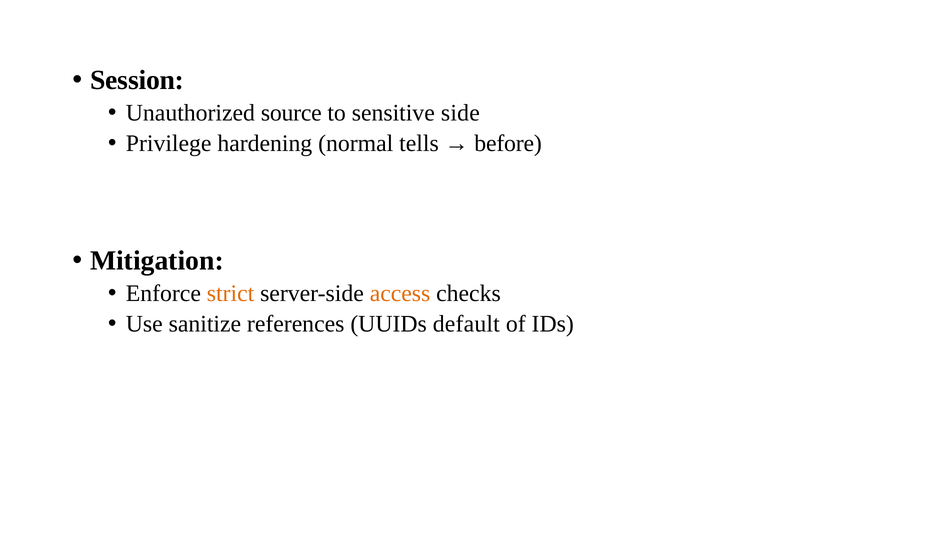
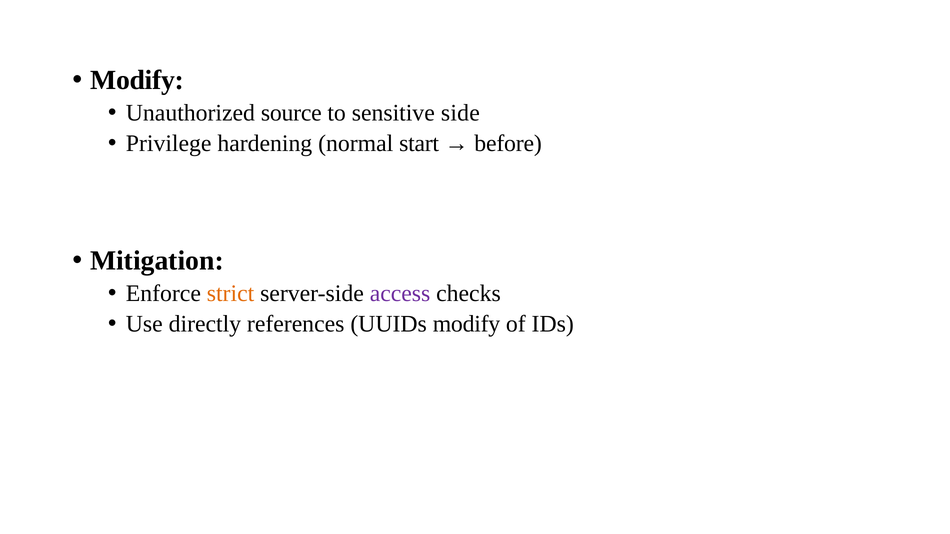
Session at (137, 80): Session -> Modify
tells: tells -> start
access colour: orange -> purple
sanitize: sanitize -> directly
UUIDs default: default -> modify
